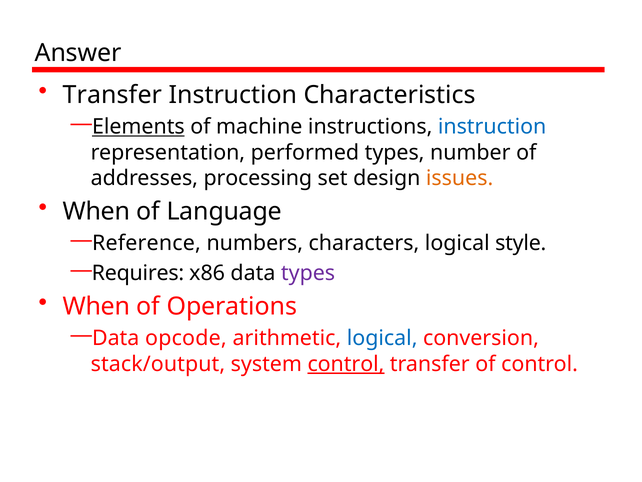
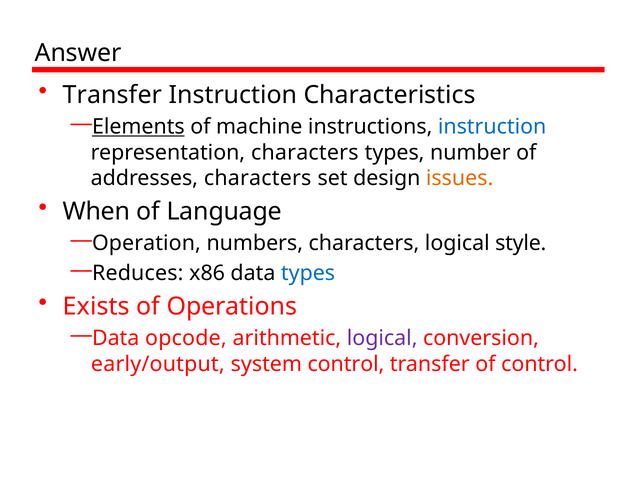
representation performed: performed -> characters
addresses processing: processing -> characters
Reference: Reference -> Operation
Requires: Requires -> Reduces
types at (308, 273) colour: purple -> blue
When at (96, 306): When -> Exists
logical at (382, 338) colour: blue -> purple
stack/output: stack/output -> early/output
control at (346, 364) underline: present -> none
